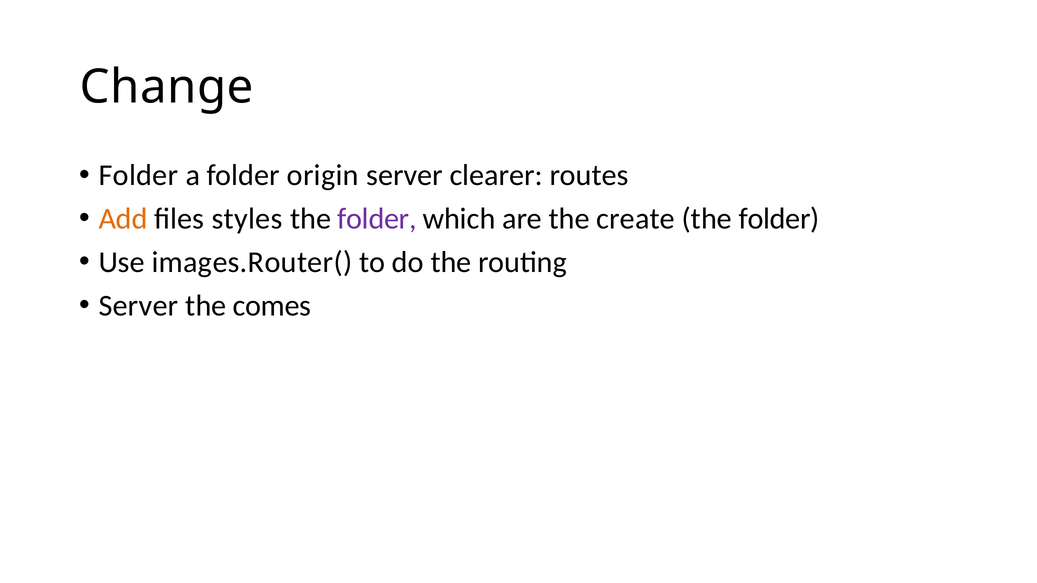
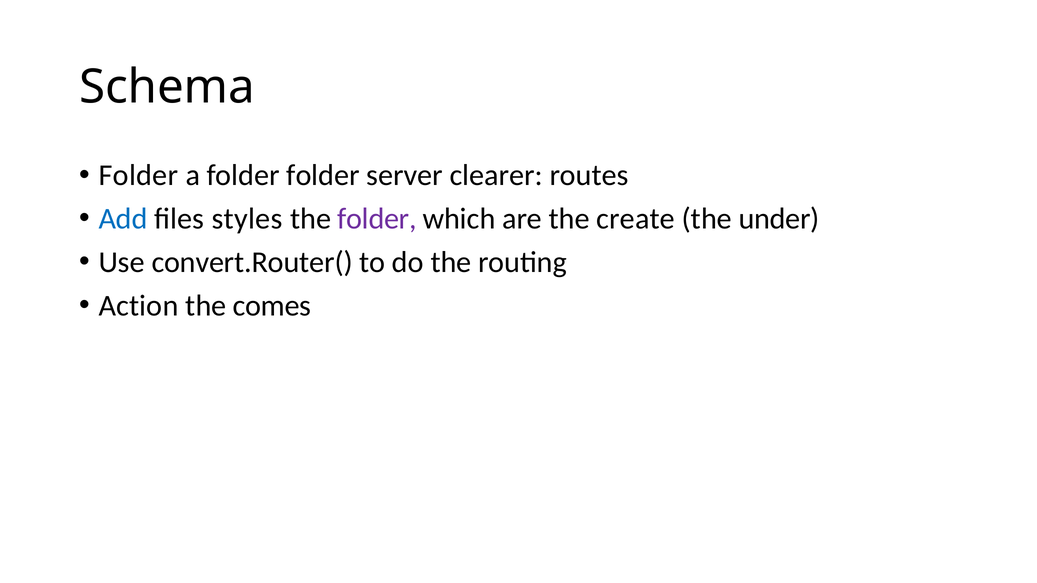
Change: Change -> Schema
folder origin: origin -> folder
Add colour: orange -> blue
folder at (779, 219): folder -> under
images.Router(: images.Router( -> convert.Router(
Server at (138, 306): Server -> Action
